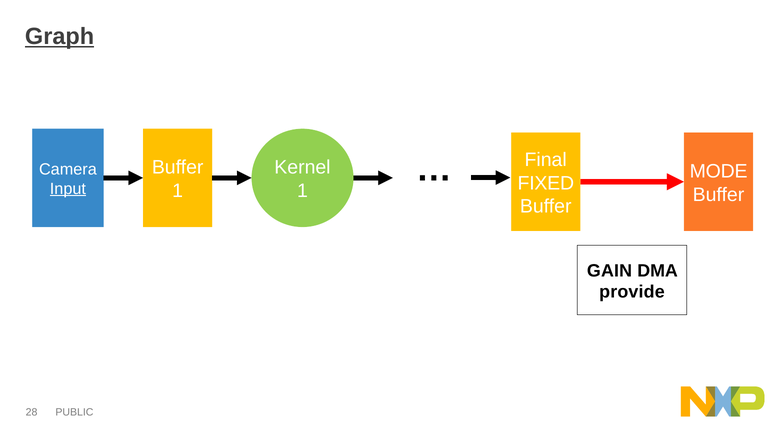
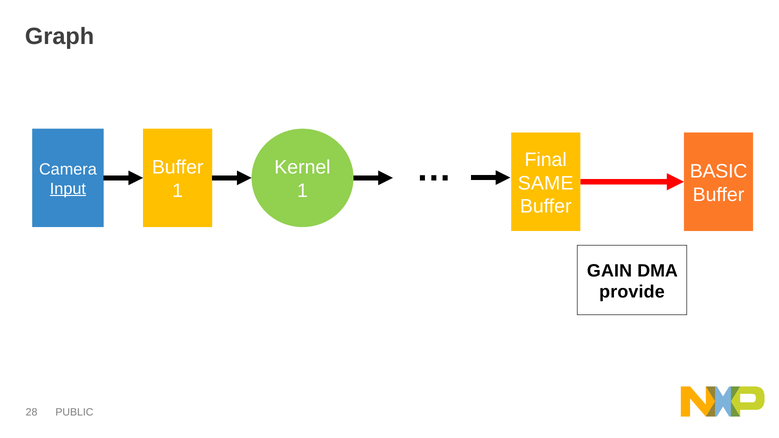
Graph underline: present -> none
MODE: MODE -> BASIC
FIXED: FIXED -> SAME
